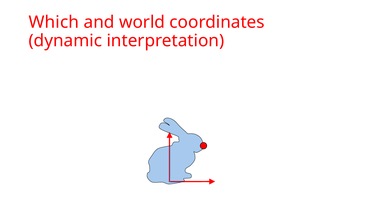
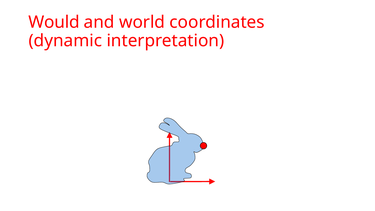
Which: Which -> Would
